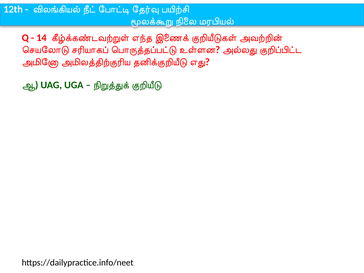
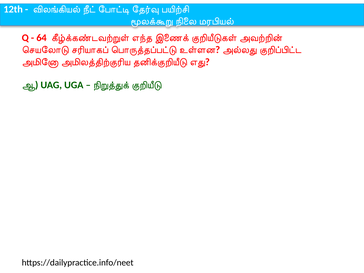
14: 14 -> 64
